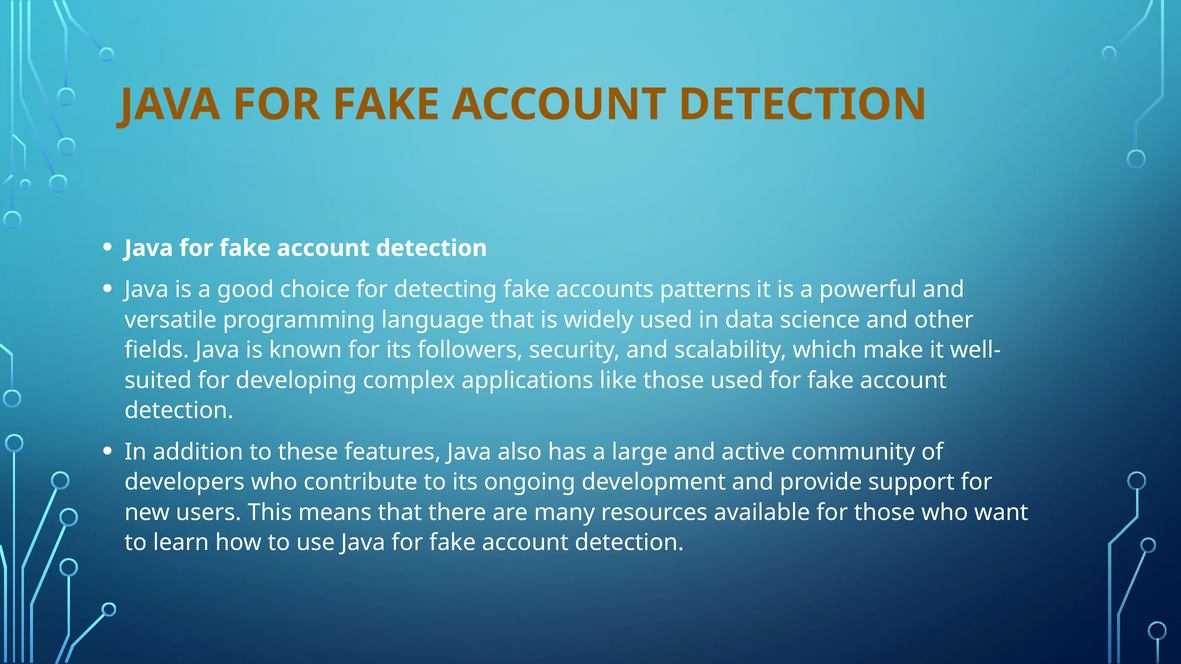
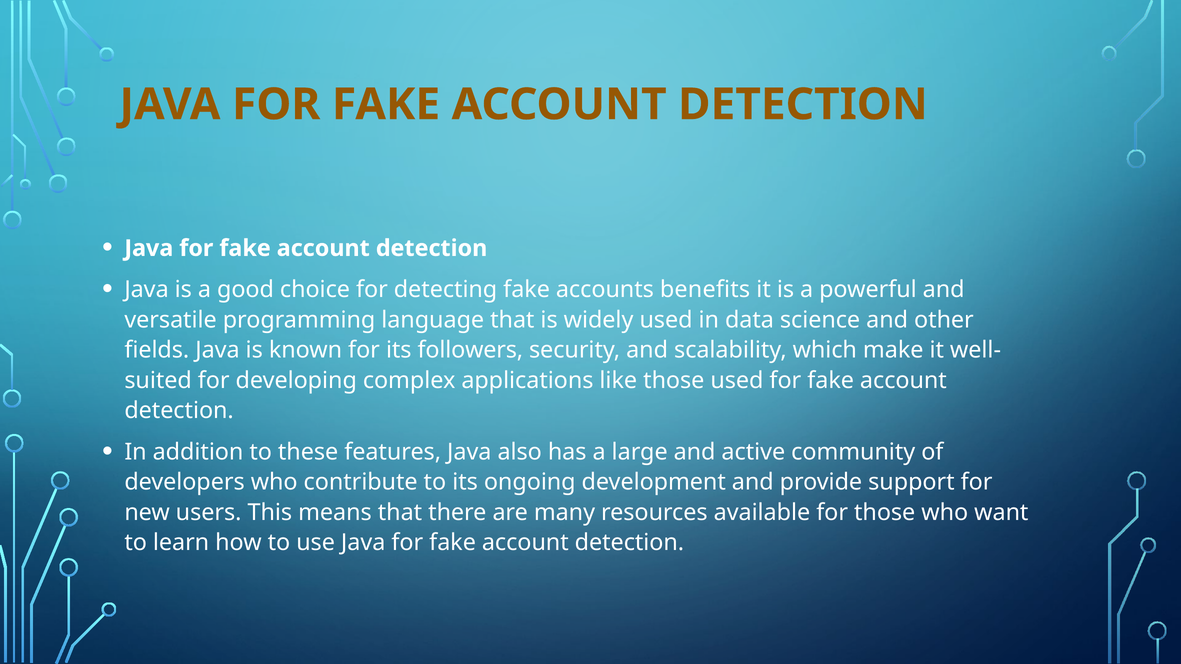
patterns: patterns -> benefits
